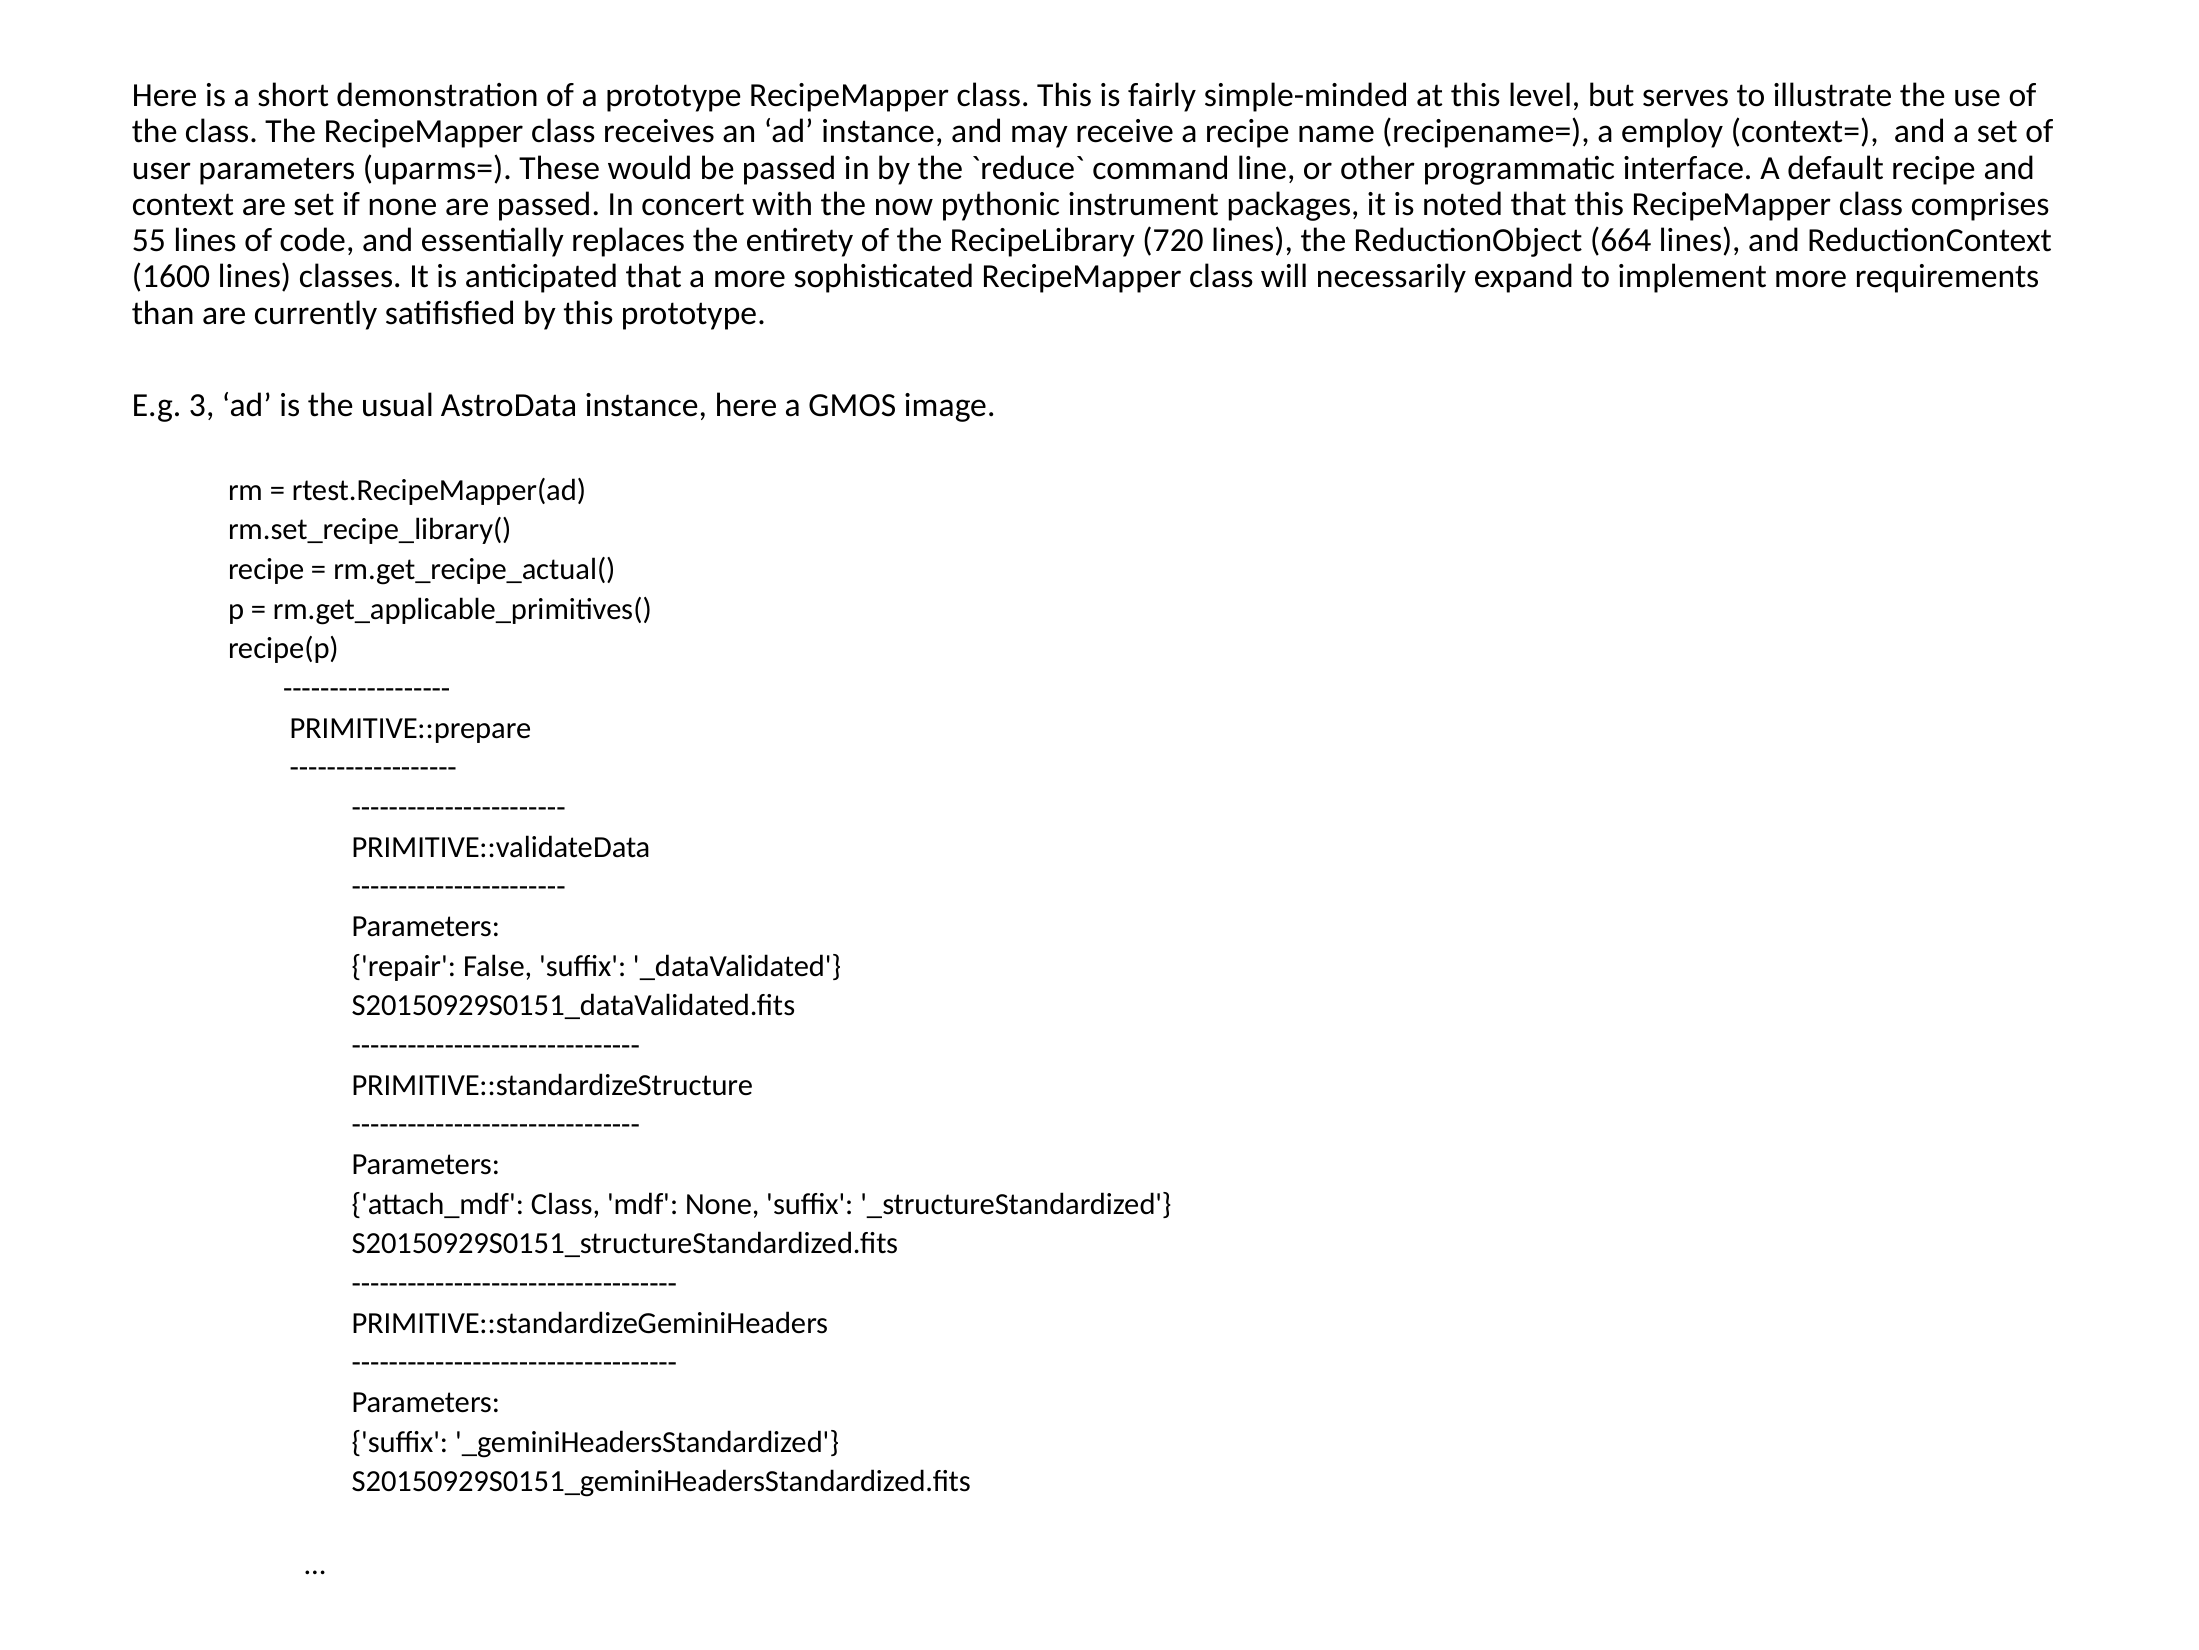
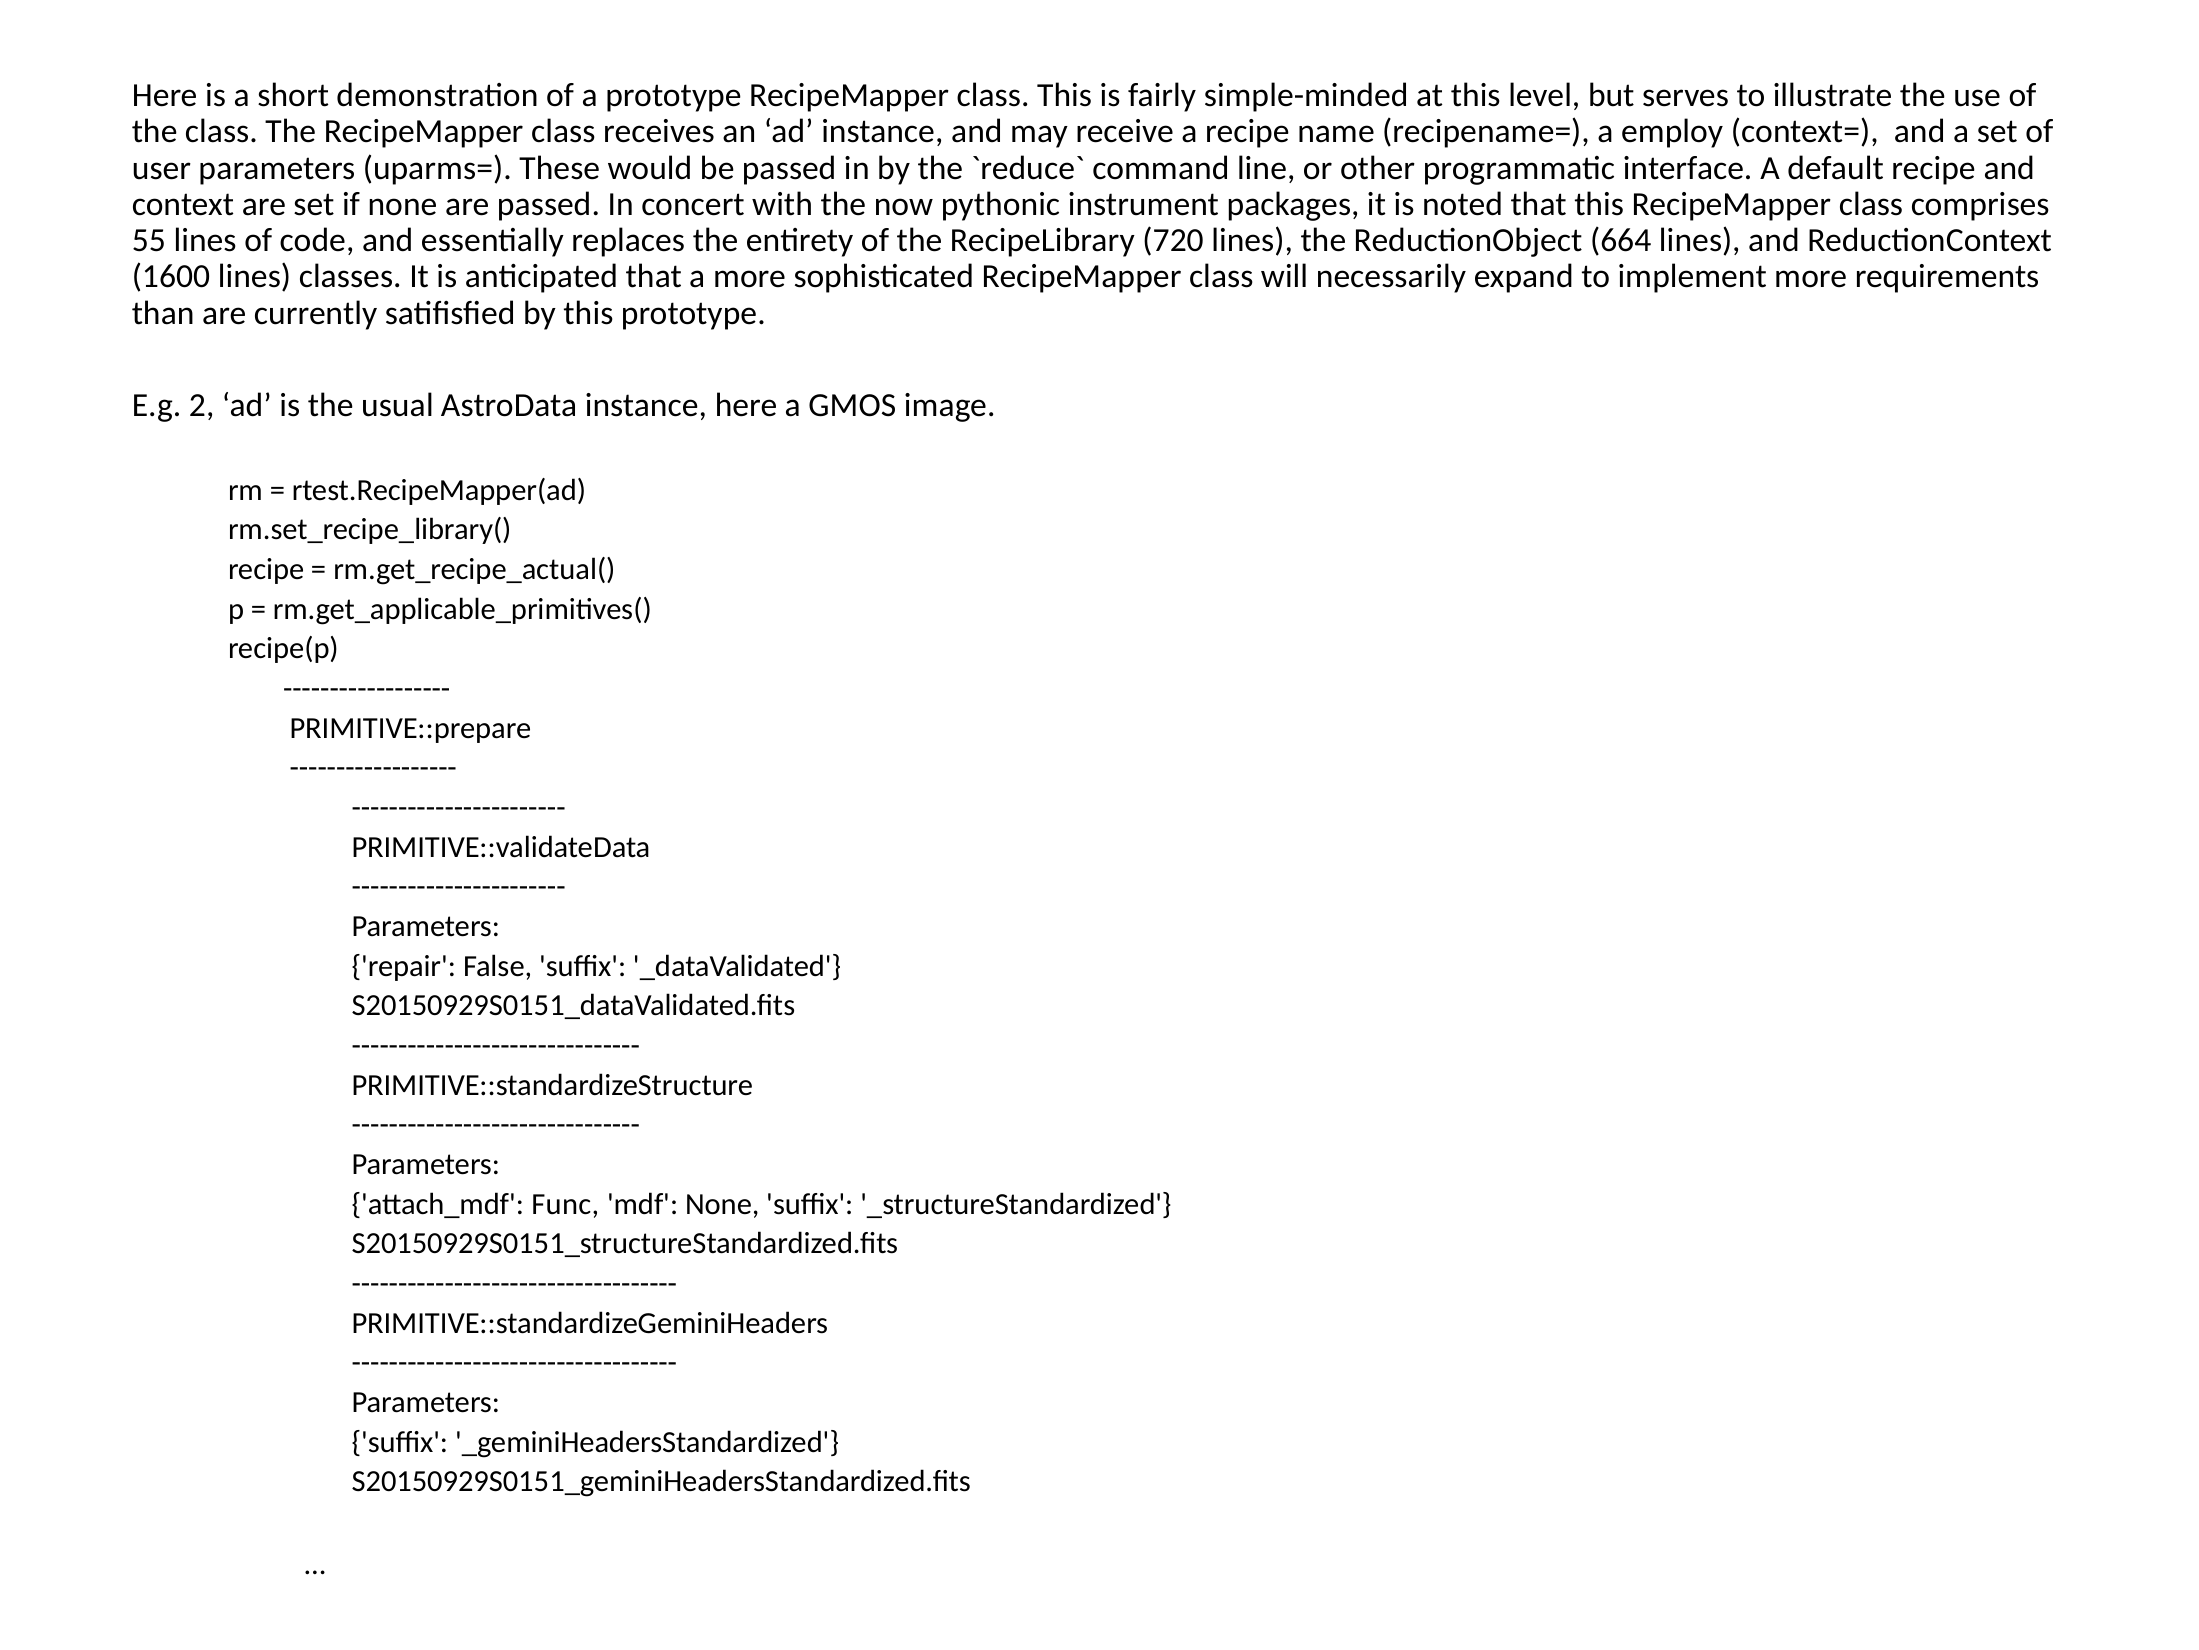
3: 3 -> 2
attach_mdf Class: Class -> Func
